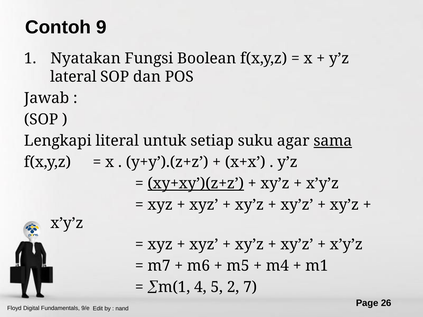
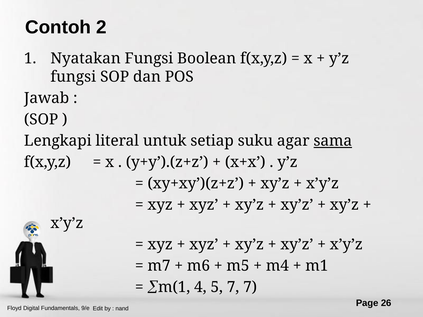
9: 9 -> 2
lateral at (73, 77): lateral -> fungsi
xy+xy’)(z+z underline: present -> none
2 at (233, 288): 2 -> 7
